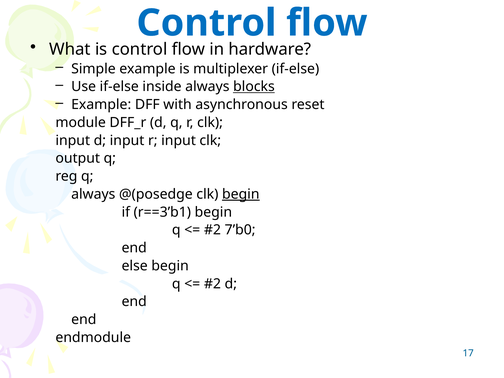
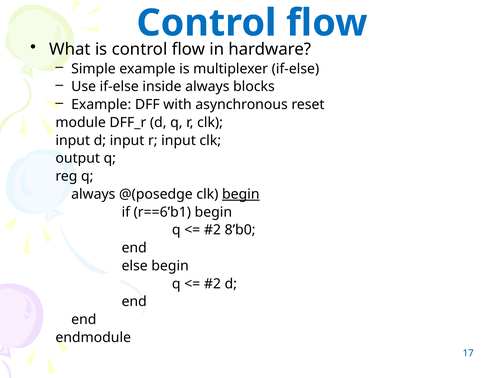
blocks underline: present -> none
r==3’b1: r==3’b1 -> r==6’b1
7’b0: 7’b0 -> 8’b0
